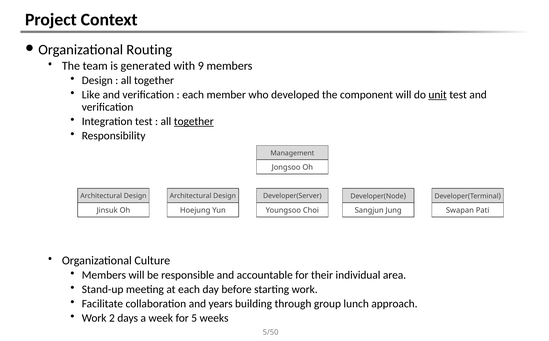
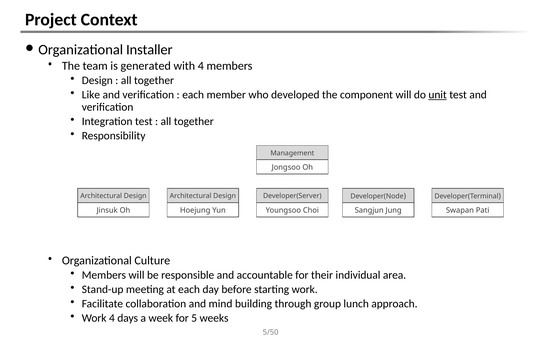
Routing: Routing -> Installer
with 9: 9 -> 4
together at (194, 121) underline: present -> none
years: years -> mind
Work 2: 2 -> 4
